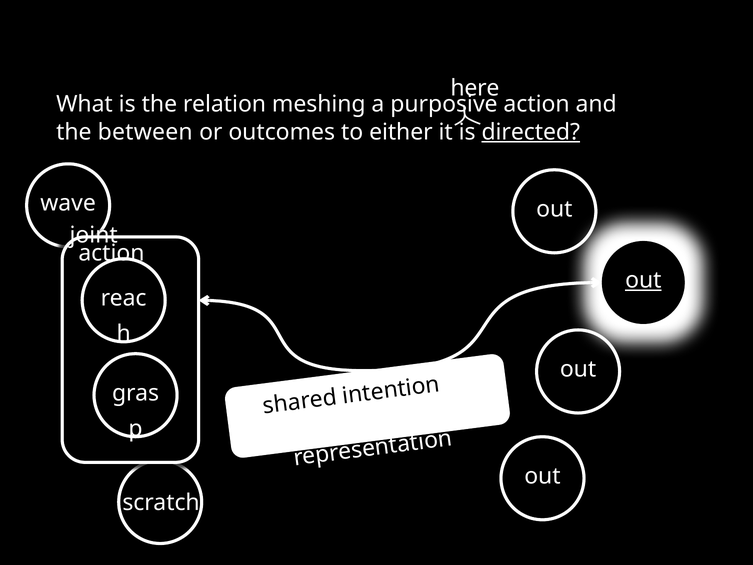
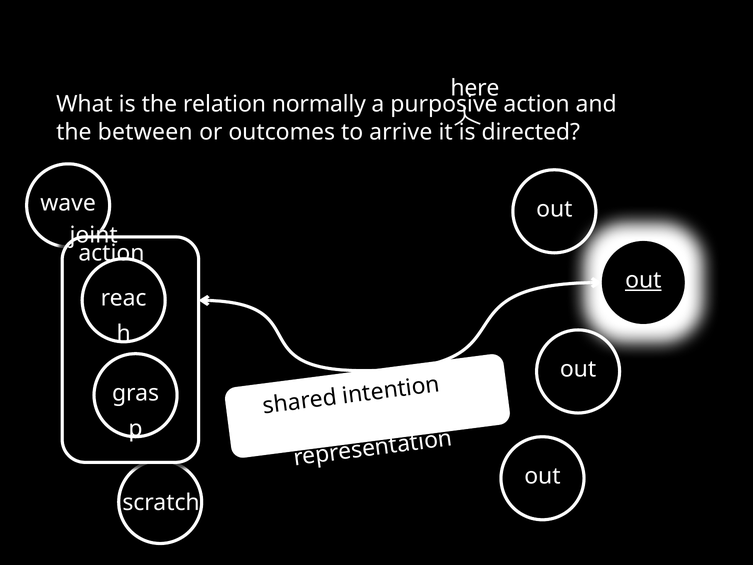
meshing: meshing -> normally
either: either -> arrive
directed underline: present -> none
